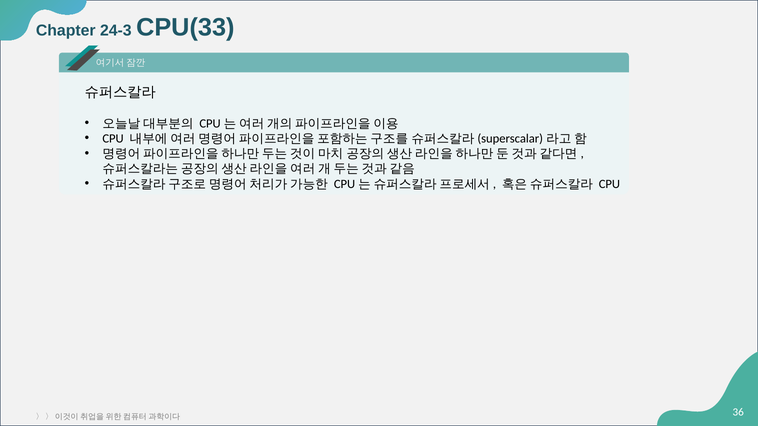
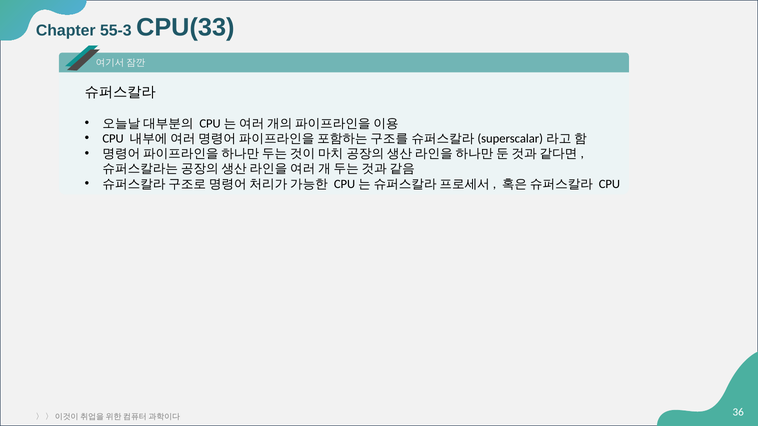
24-3: 24-3 -> 55-3
